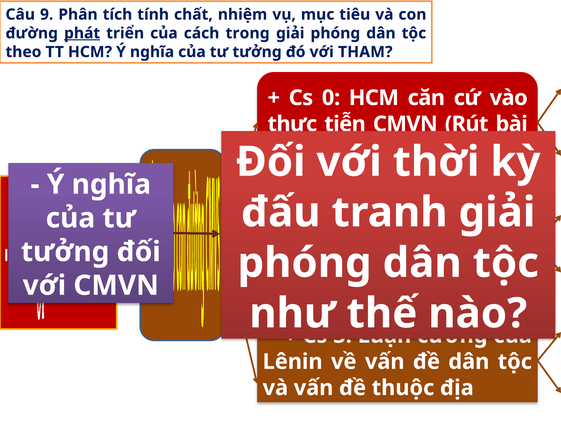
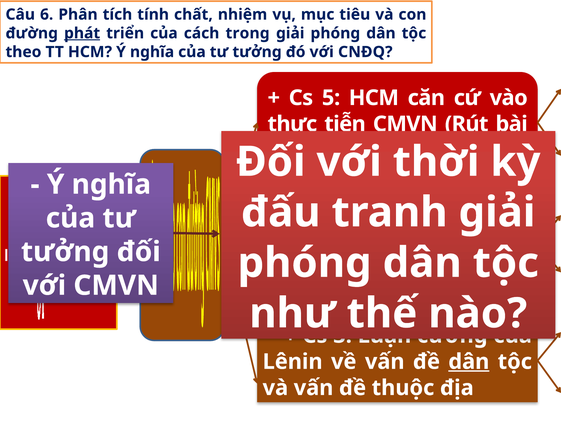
9: 9 -> 6
THAM: THAM -> CNĐQ
0: 0 -> 5
dân at (469, 361) underline: none -> present
